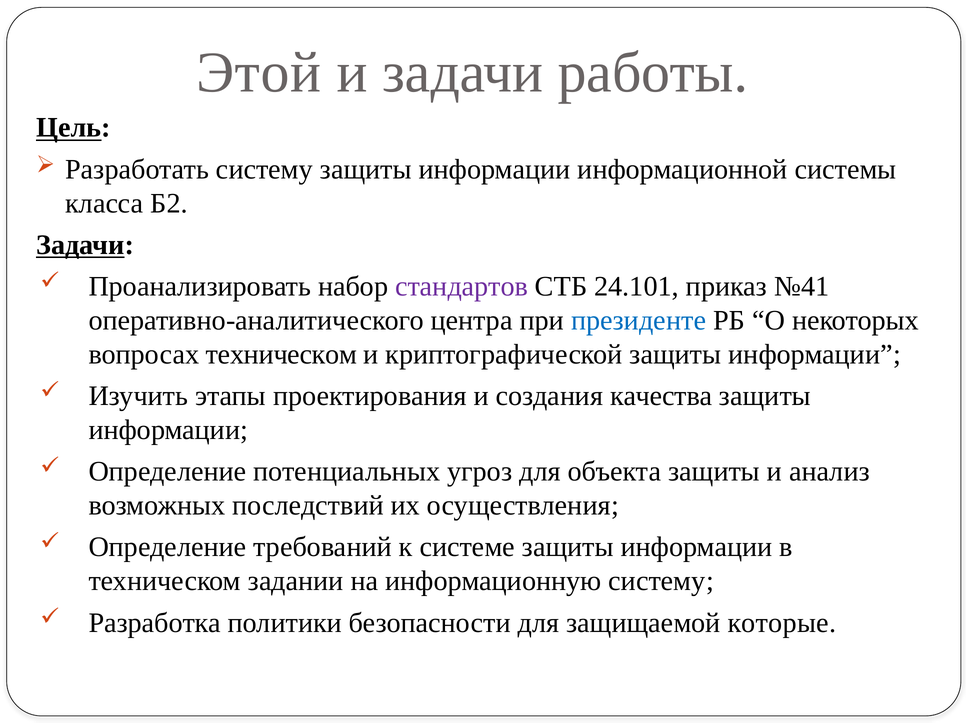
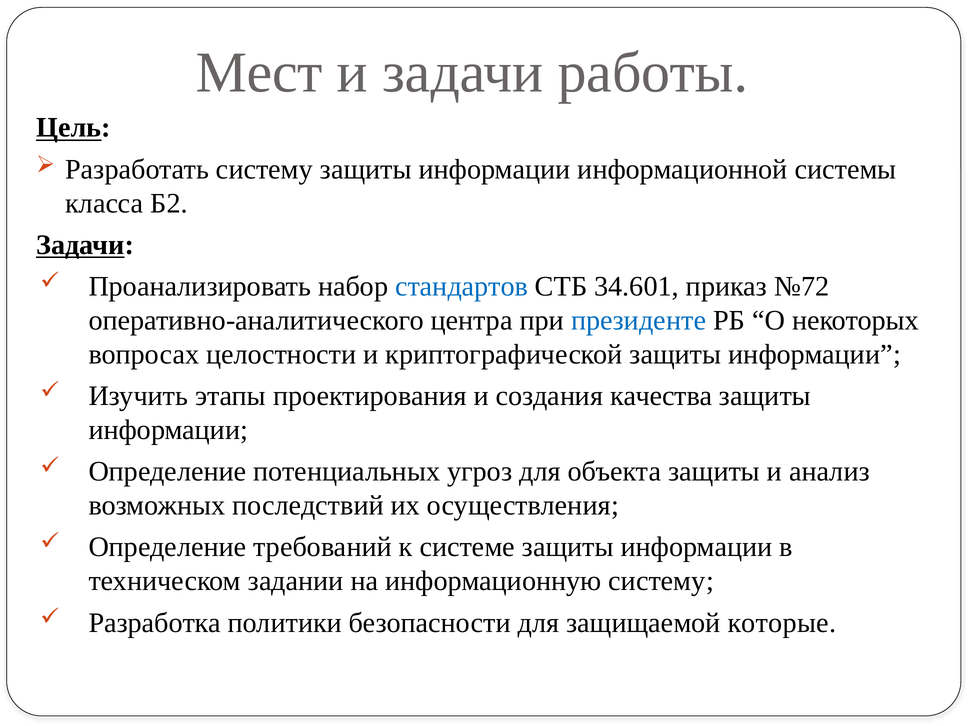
Этой: Этой -> Мест
стандартов colour: purple -> blue
24.101: 24.101 -> 34.601
№41: №41 -> №72
вопросах техническом: техническом -> целостности
